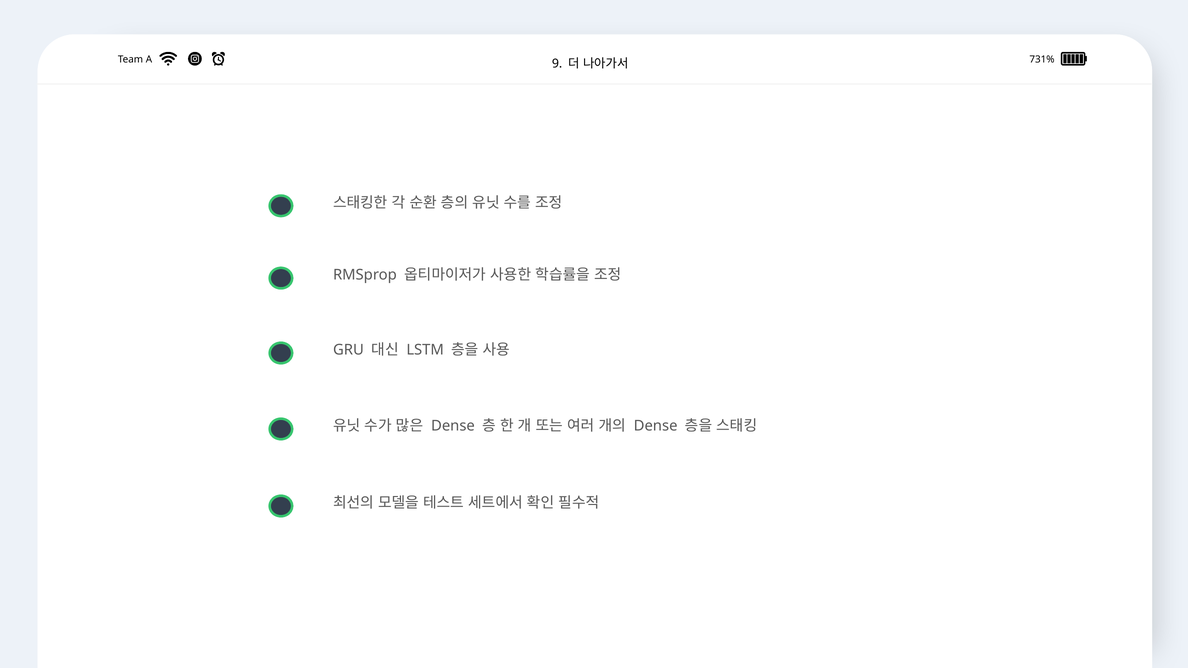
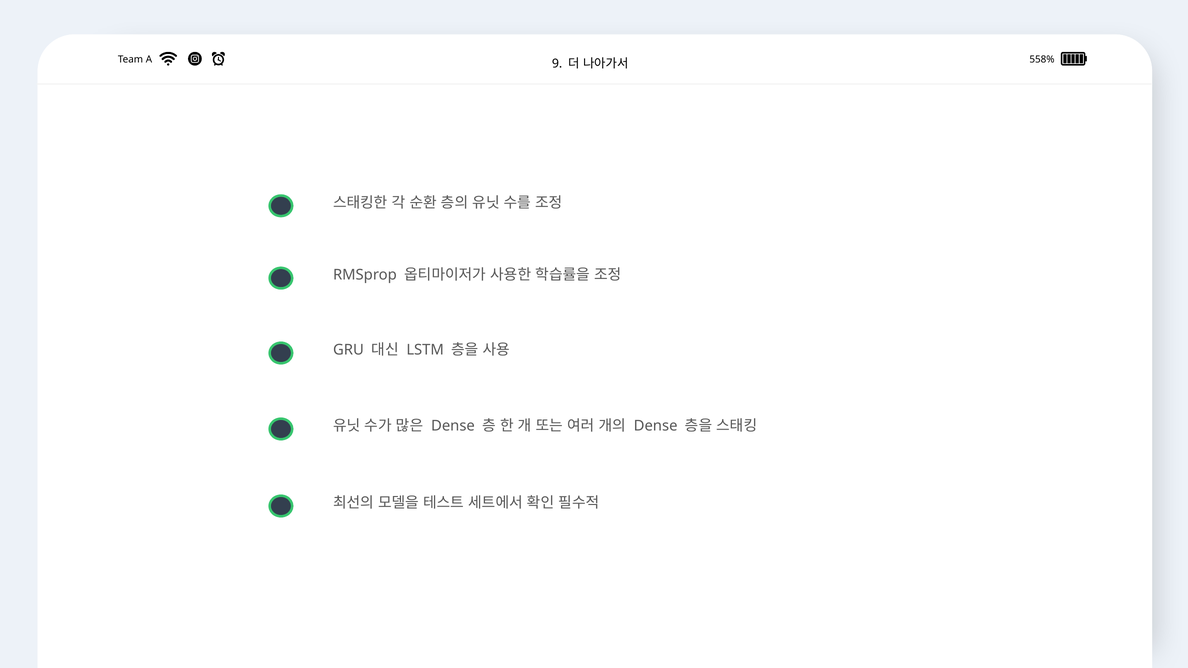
731%: 731% -> 558%
